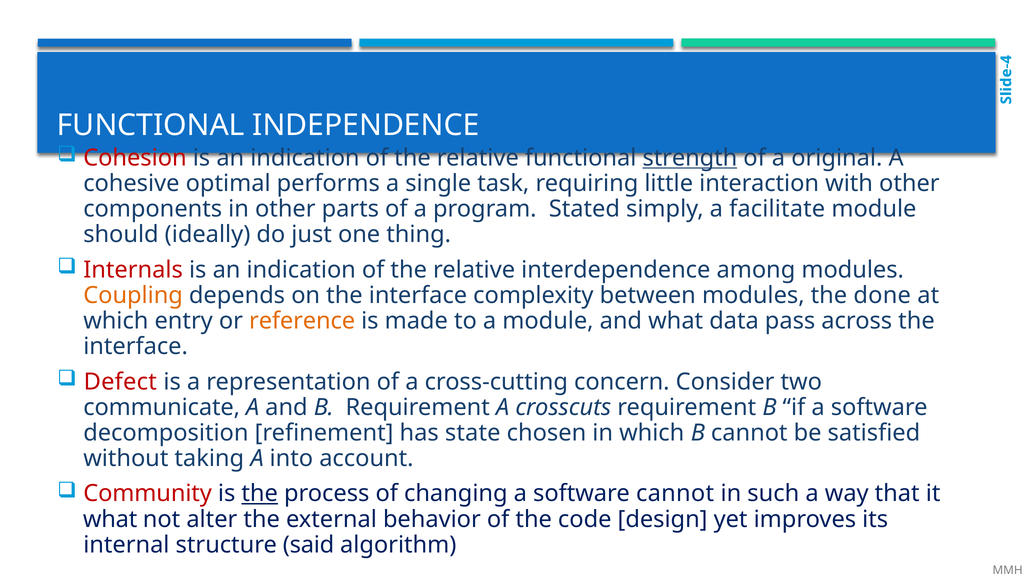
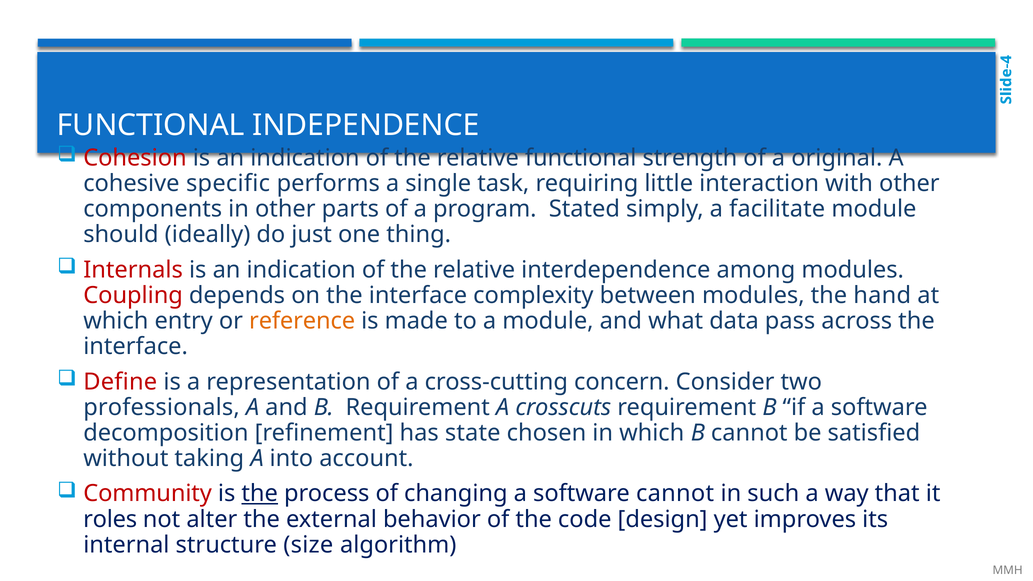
strength underline: present -> none
optimal: optimal -> specific
Coupling colour: orange -> red
done: done -> hand
Defect: Defect -> Define
communicate: communicate -> professionals
what at (110, 519): what -> roles
said: said -> size
